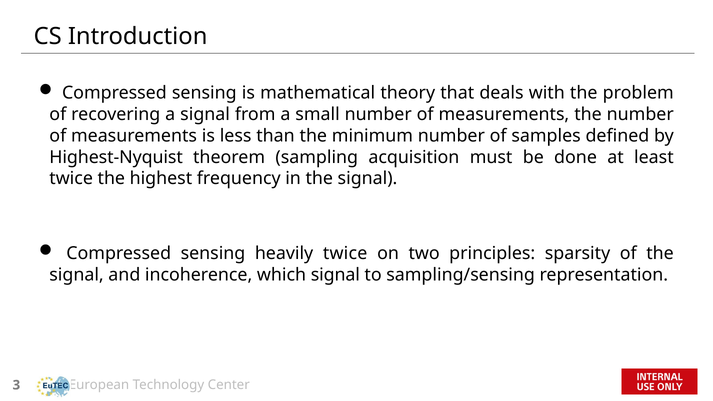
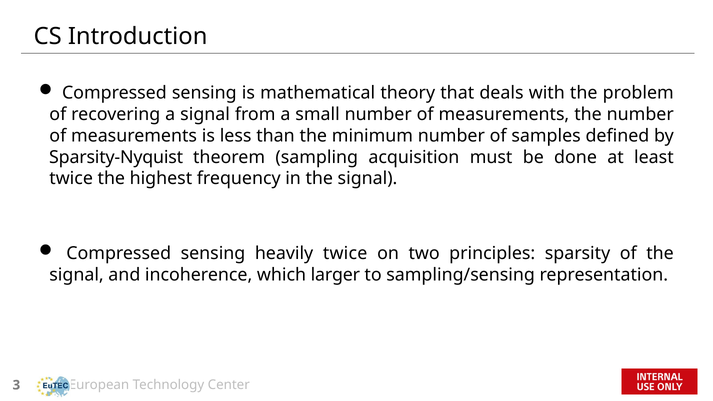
Highest-Nyquist: Highest-Nyquist -> Sparsity-Nyquist
which signal: signal -> larger
